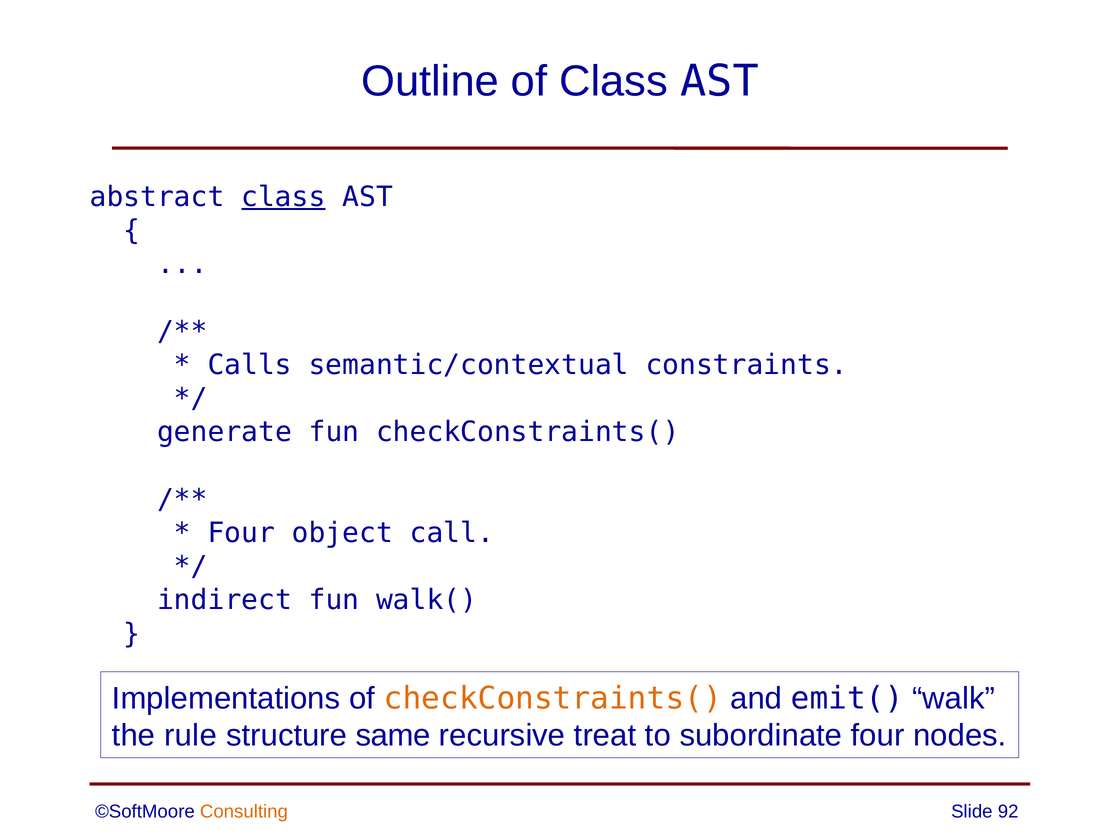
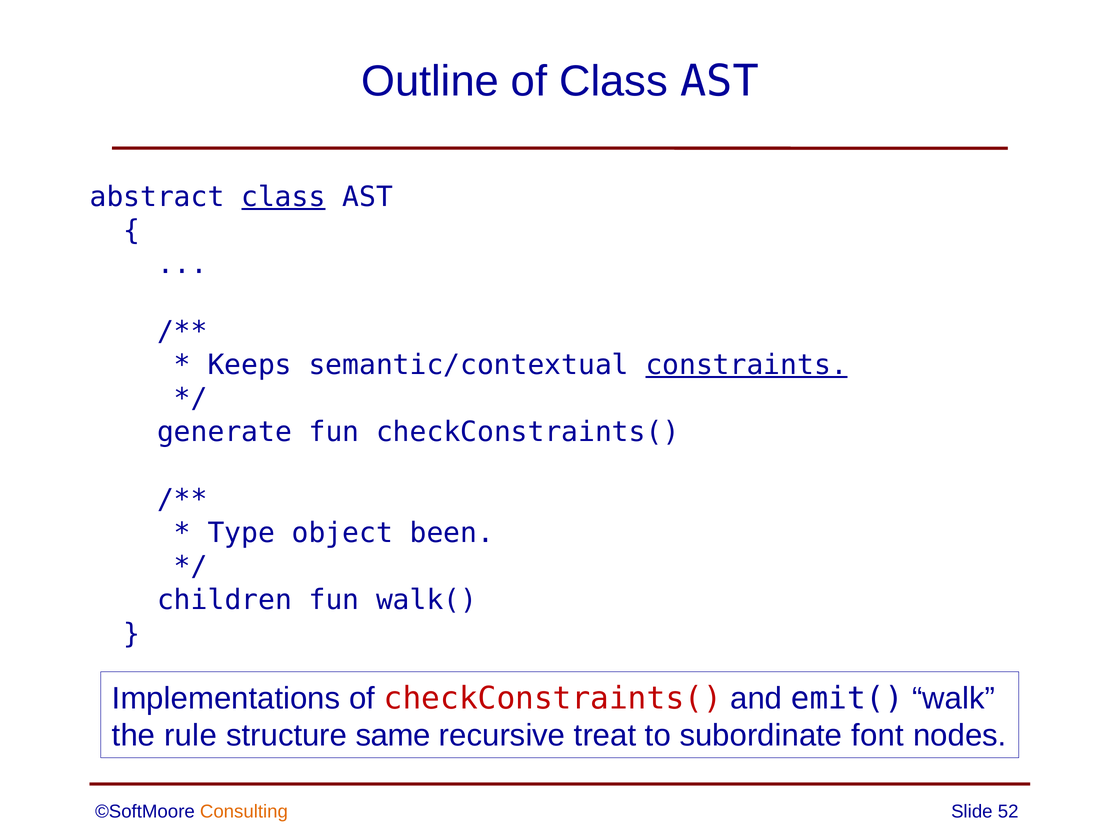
Calls: Calls -> Keeps
constraints underline: none -> present
Four at (241, 533): Four -> Type
call: call -> been
indirect: indirect -> children
checkConstraints( at (553, 698) colour: orange -> red
subordinate four: four -> font
92: 92 -> 52
